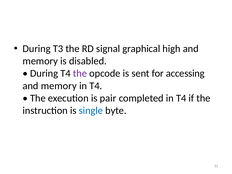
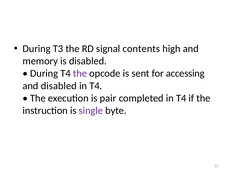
graphical: graphical -> contents
memory at (59, 86): memory -> disabled
single colour: blue -> purple
